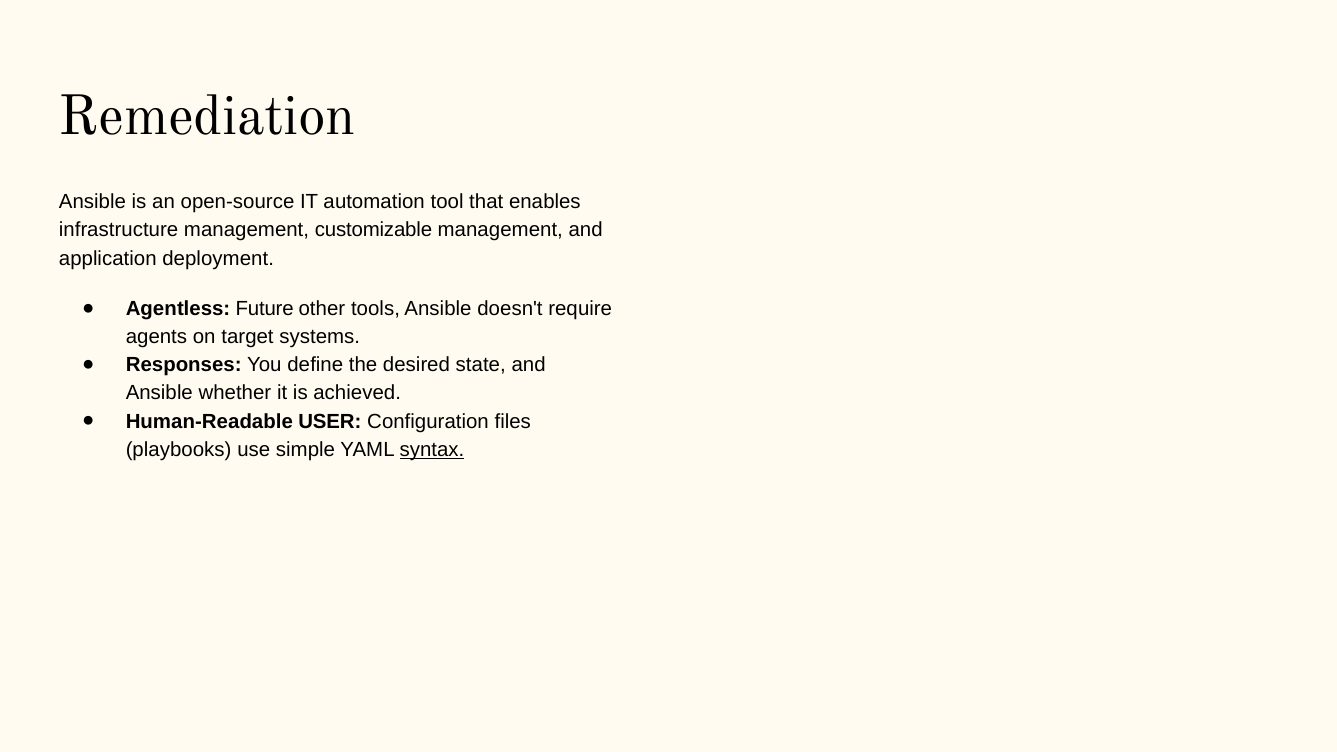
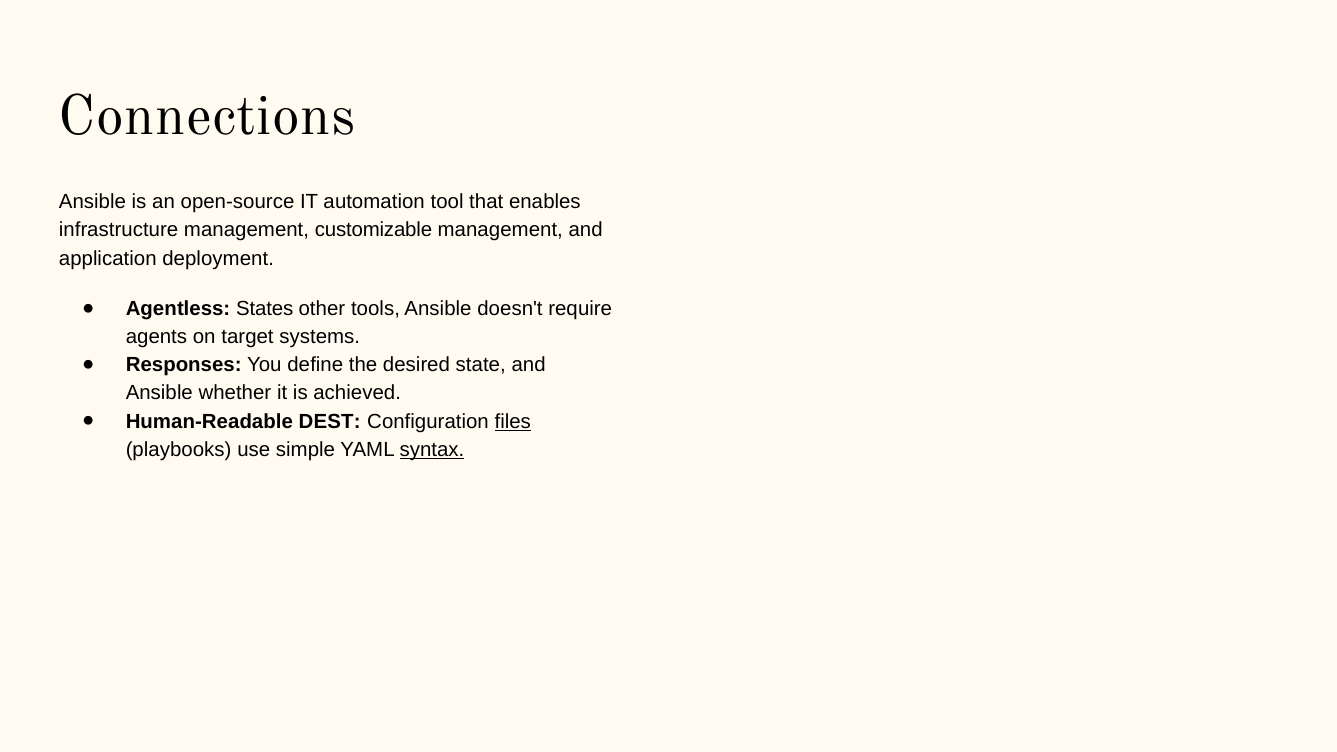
Remediation: Remediation -> Connections
Future: Future -> States
USER: USER -> DEST
files underline: none -> present
